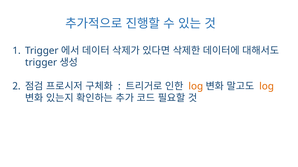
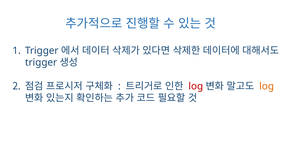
log at (196, 87) colour: orange -> red
